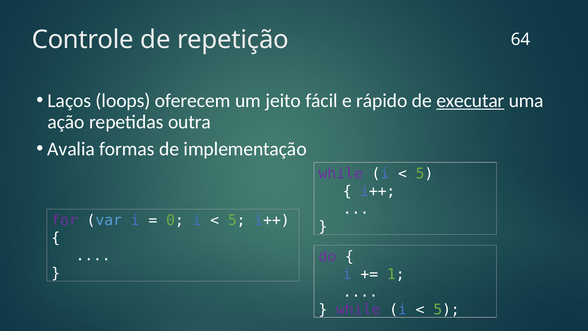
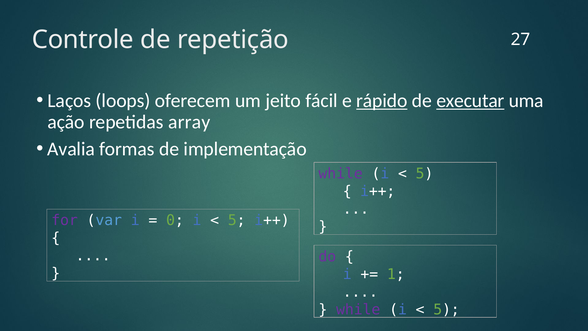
64: 64 -> 27
rápido underline: none -> present
outra: outra -> array
